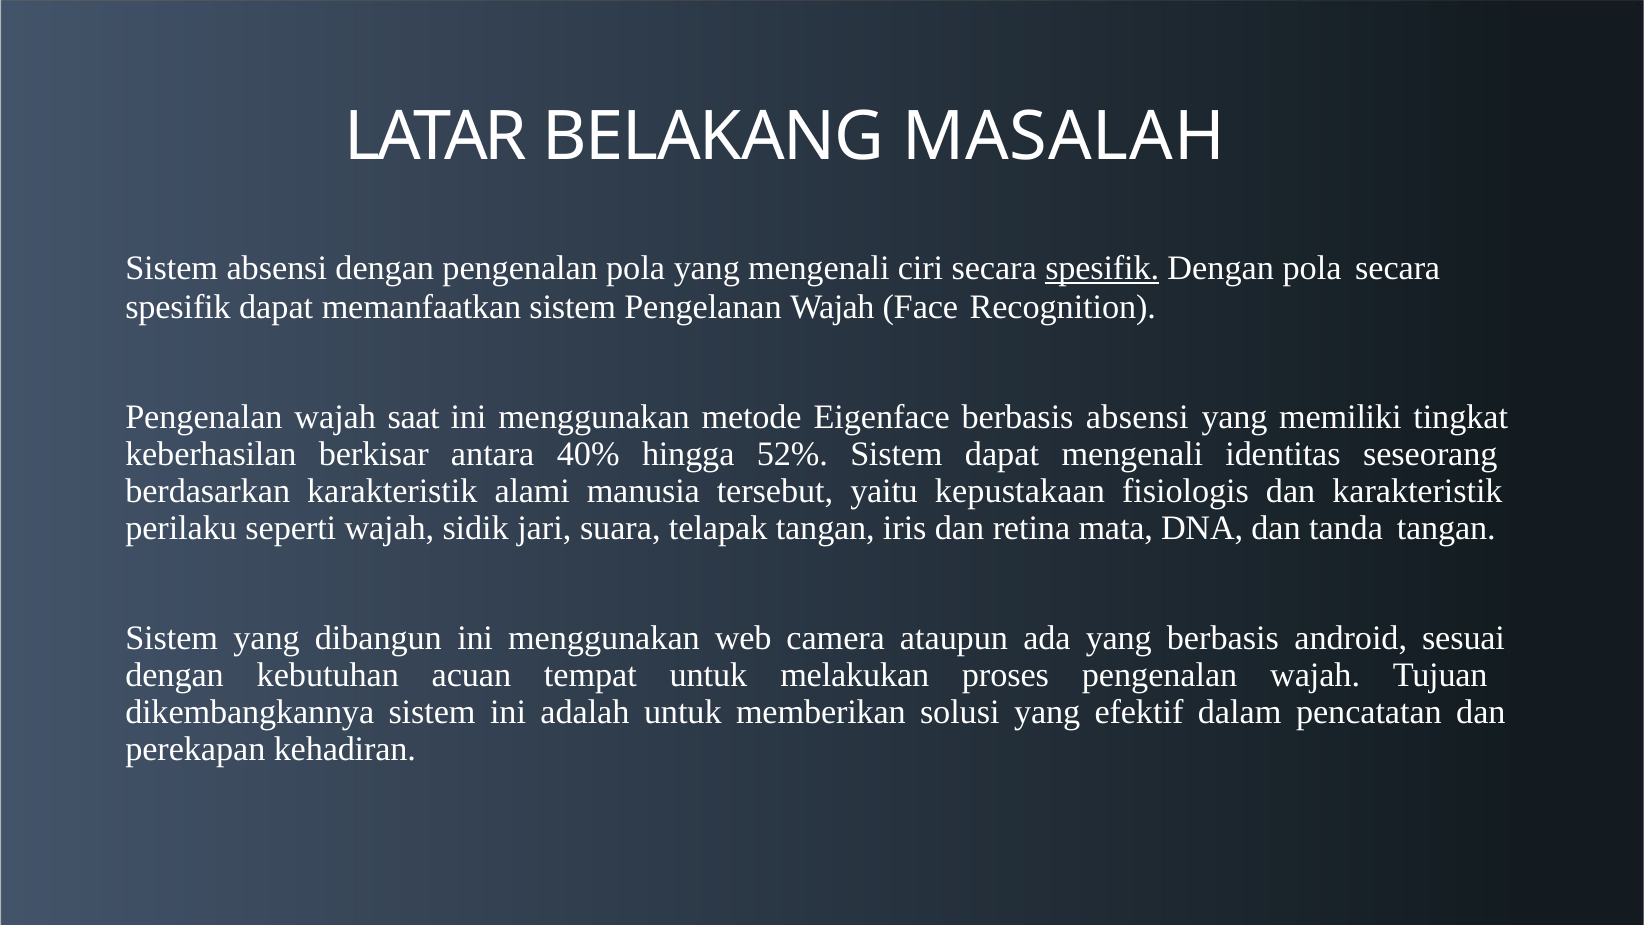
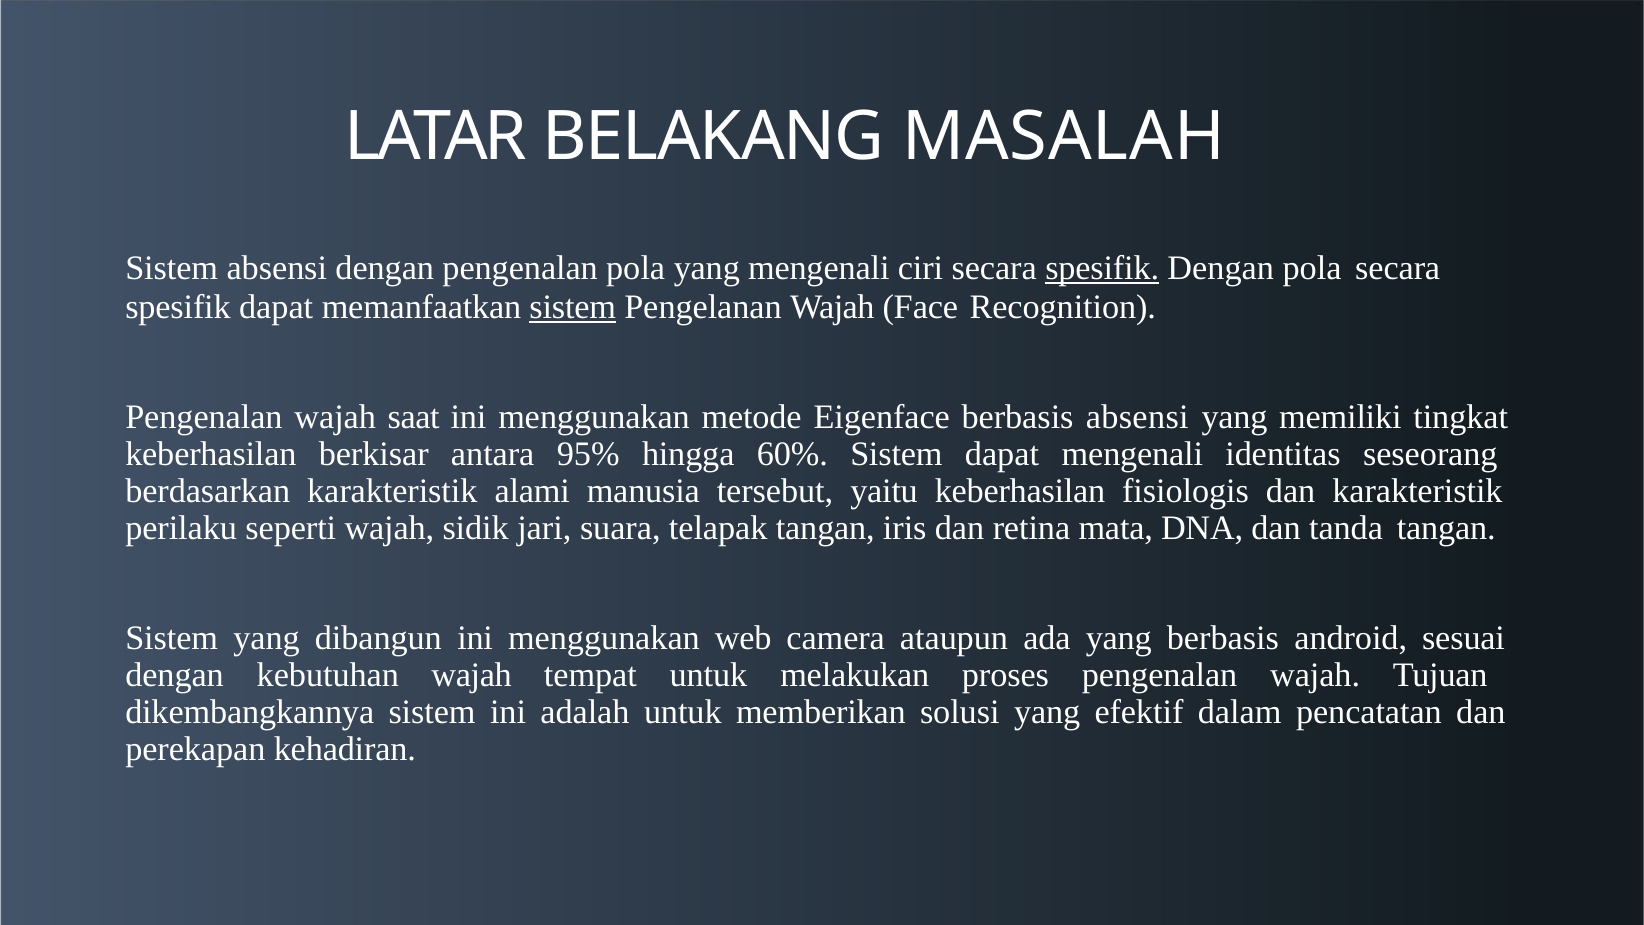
sistem at (573, 307) underline: none -> present
40%: 40% -> 95%
52%: 52% -> 60%
yaitu kepustakaan: kepustakaan -> keberhasilan
kebutuhan acuan: acuan -> wajah
